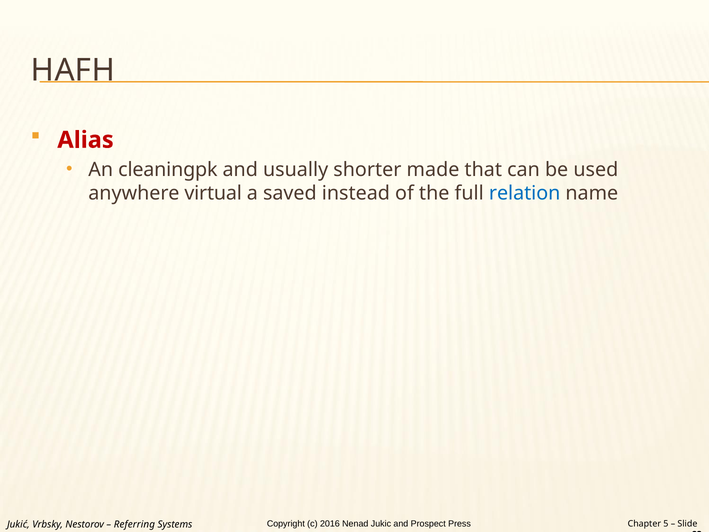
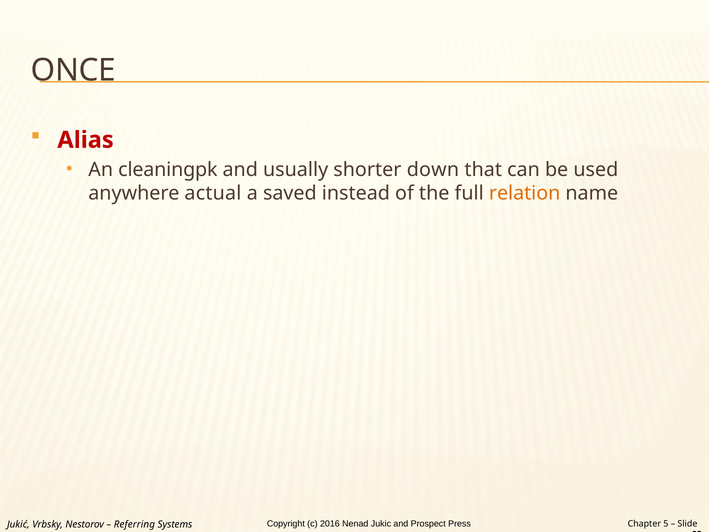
HAFH: HAFH -> ONCE
made: made -> down
virtual: virtual -> actual
relation colour: blue -> orange
